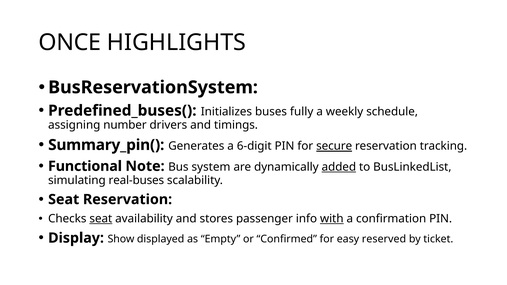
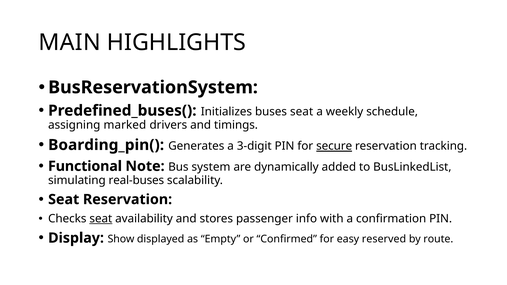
ONCE: ONCE -> MAIN
buses fully: fully -> seat
number: number -> marked
Summary_pin(: Summary_pin( -> Boarding_pin(
6-digit: 6-digit -> 3-digit
added underline: present -> none
with underline: present -> none
ticket: ticket -> route
